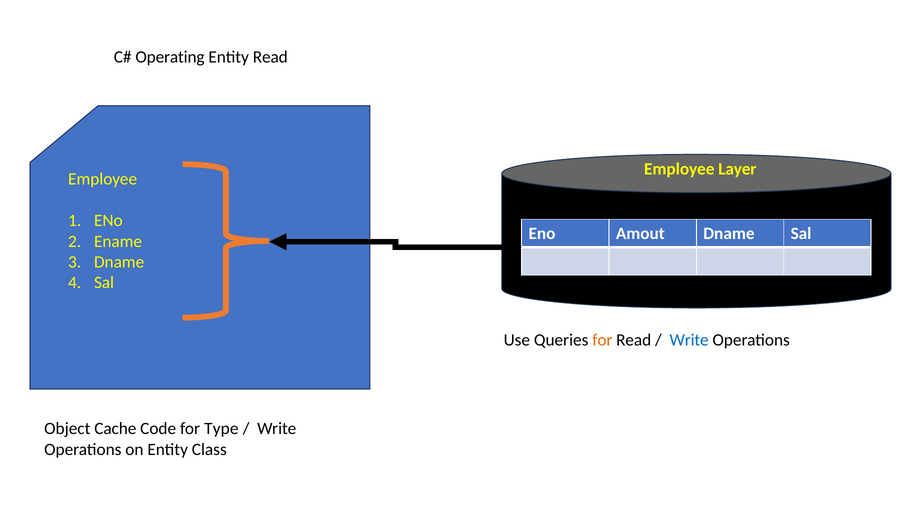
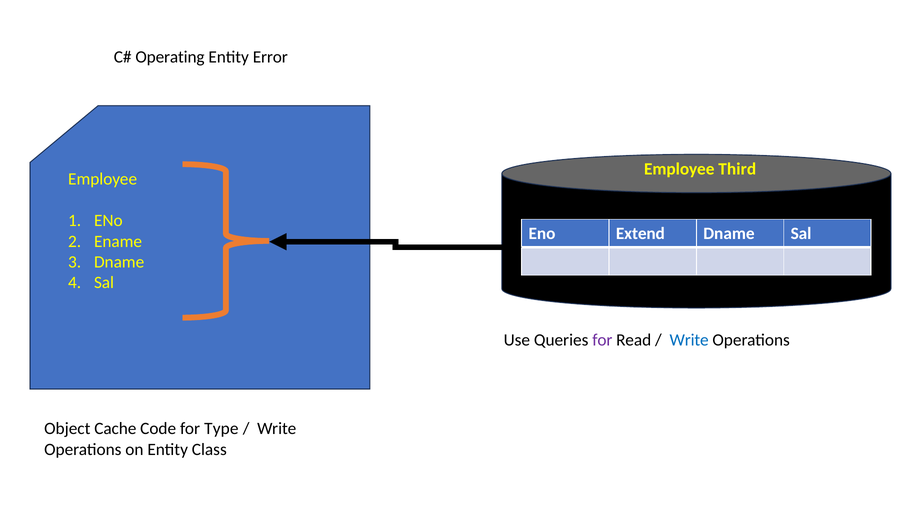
Entity Read: Read -> Error
Layer: Layer -> Third
Amout: Amout -> Extend
for at (602, 340) colour: orange -> purple
